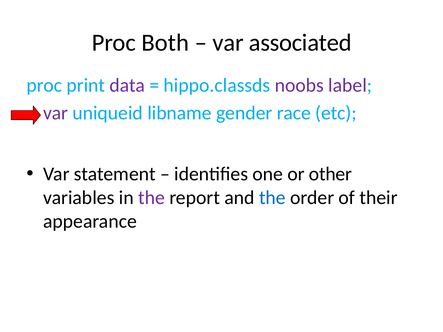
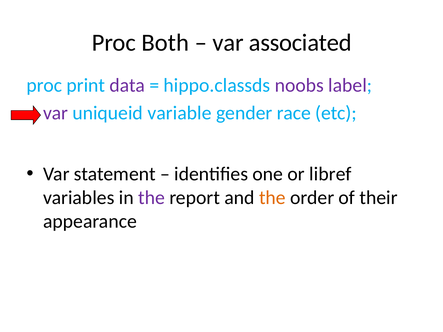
libname: libname -> variable
other: other -> libref
the at (272, 198) colour: blue -> orange
